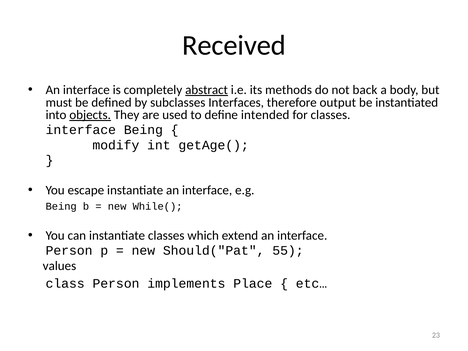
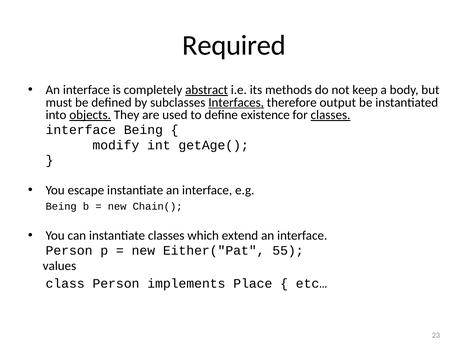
Received: Received -> Required
back: back -> keep
Interfaces underline: none -> present
intended: intended -> existence
classes at (331, 115) underline: none -> present
While(: While( -> Chain(
Should("Pat: Should("Pat -> Either("Pat
